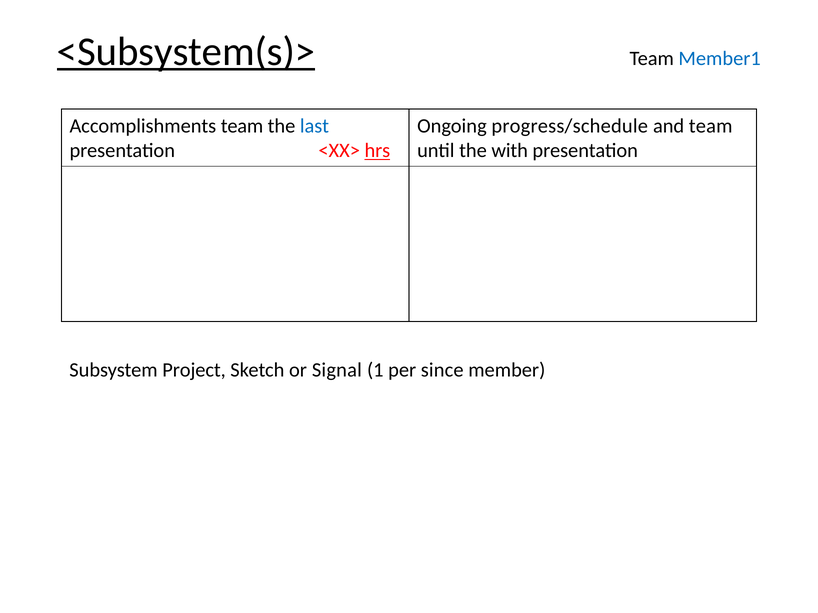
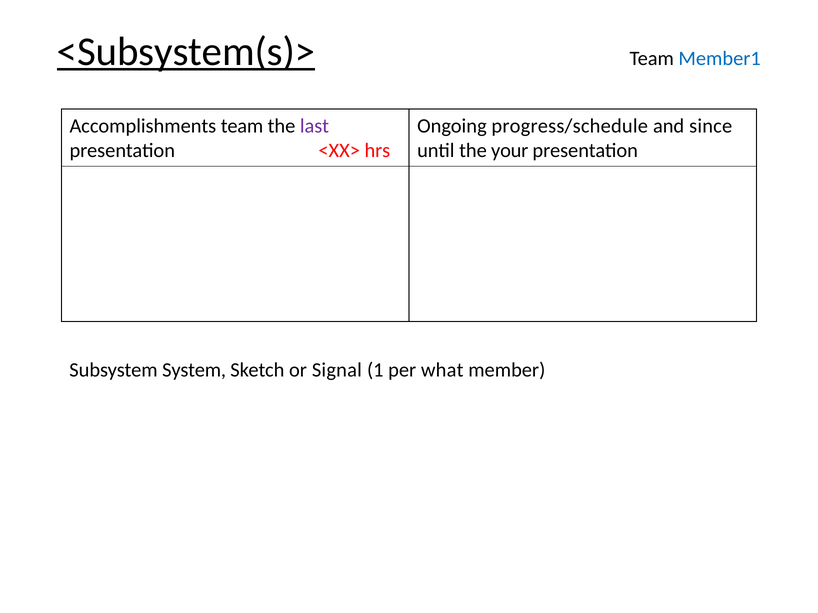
last colour: blue -> purple
and team: team -> since
hrs underline: present -> none
with: with -> your
Project: Project -> System
since: since -> what
